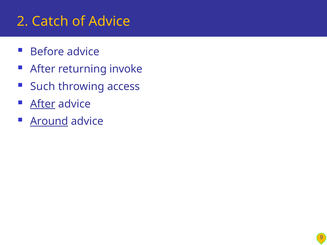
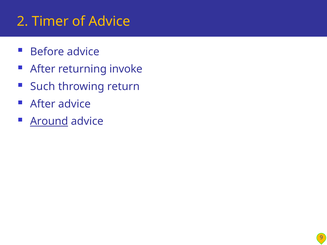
Catch: Catch -> Timer
access: access -> return
After at (43, 104) underline: present -> none
